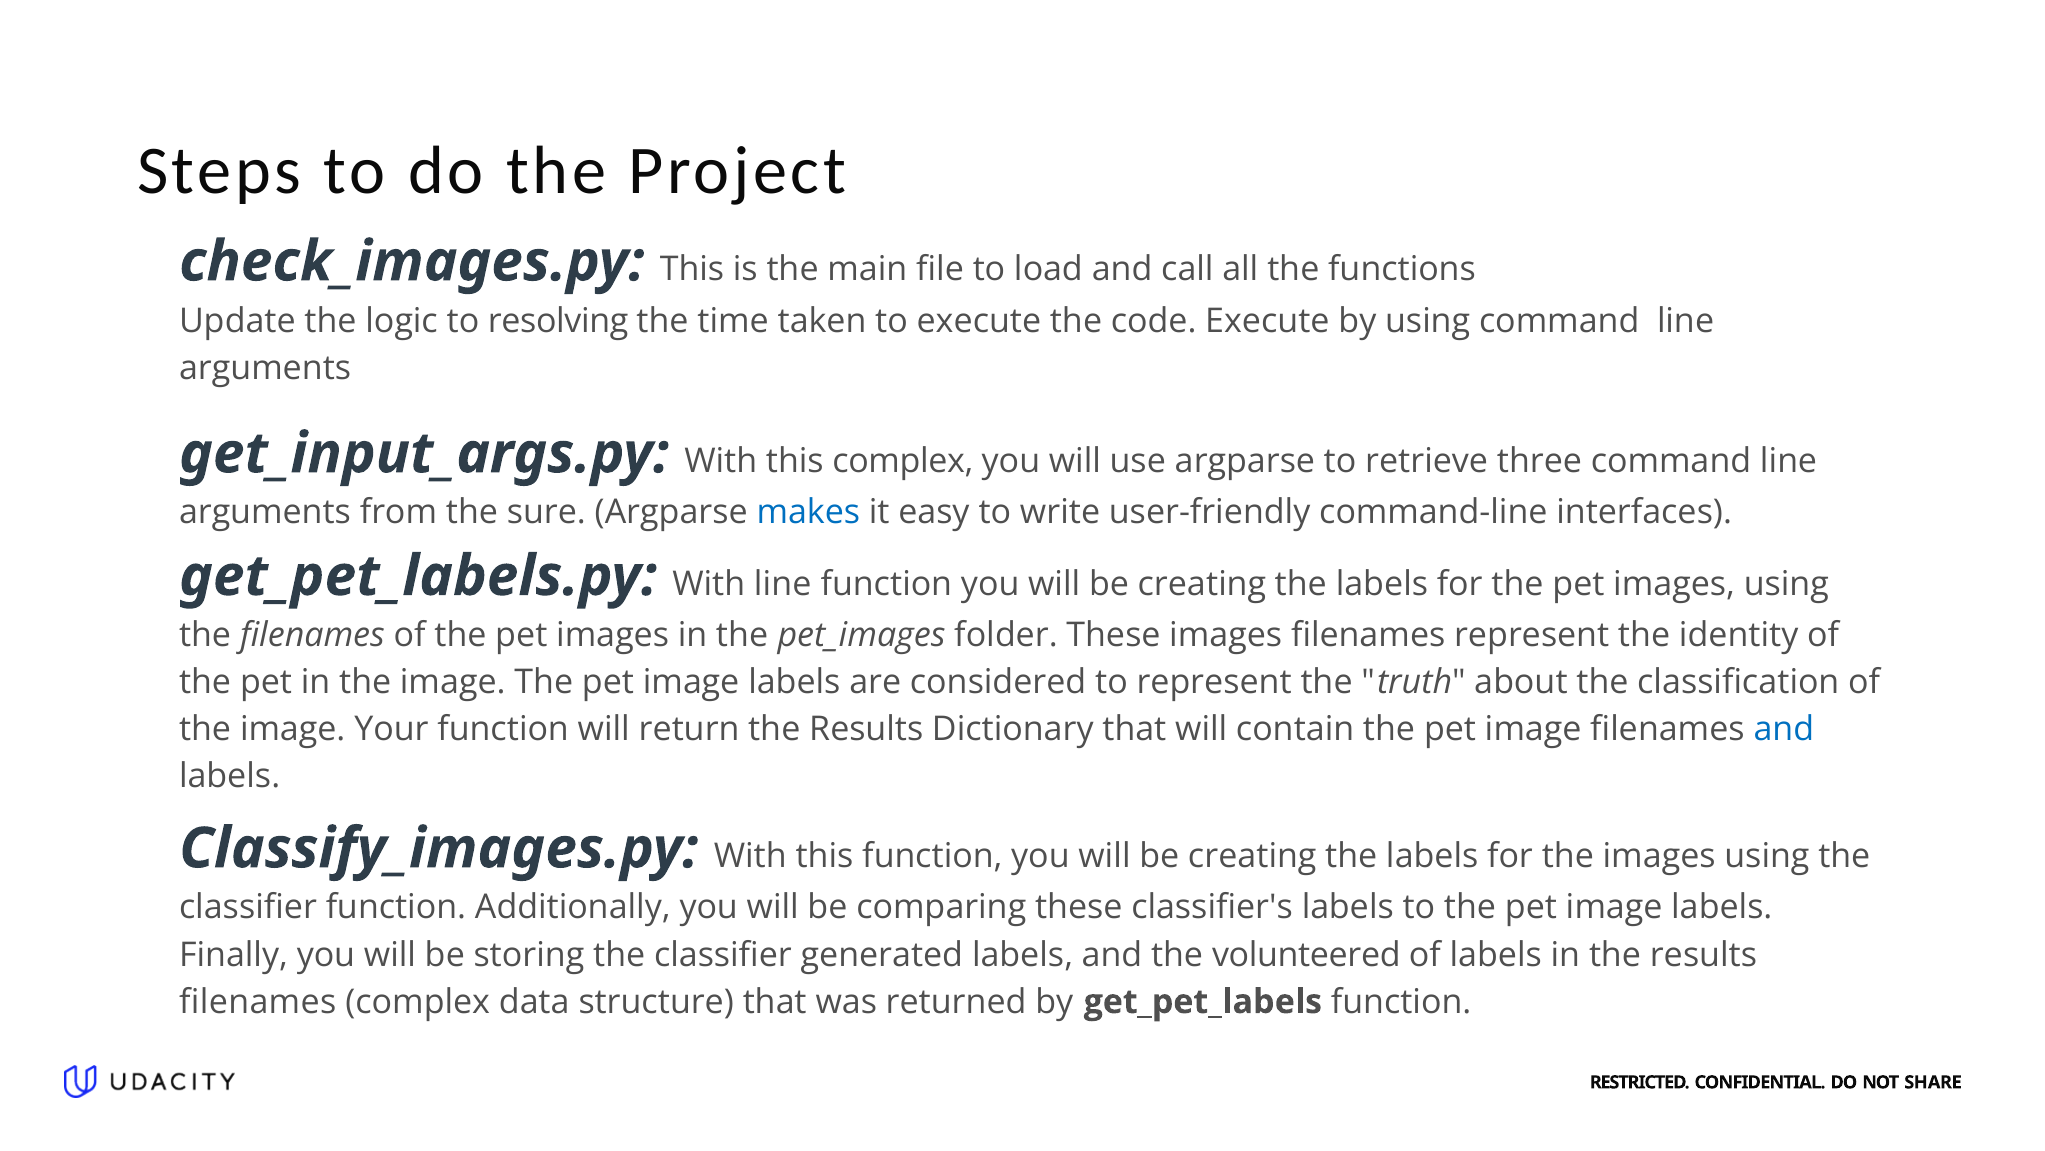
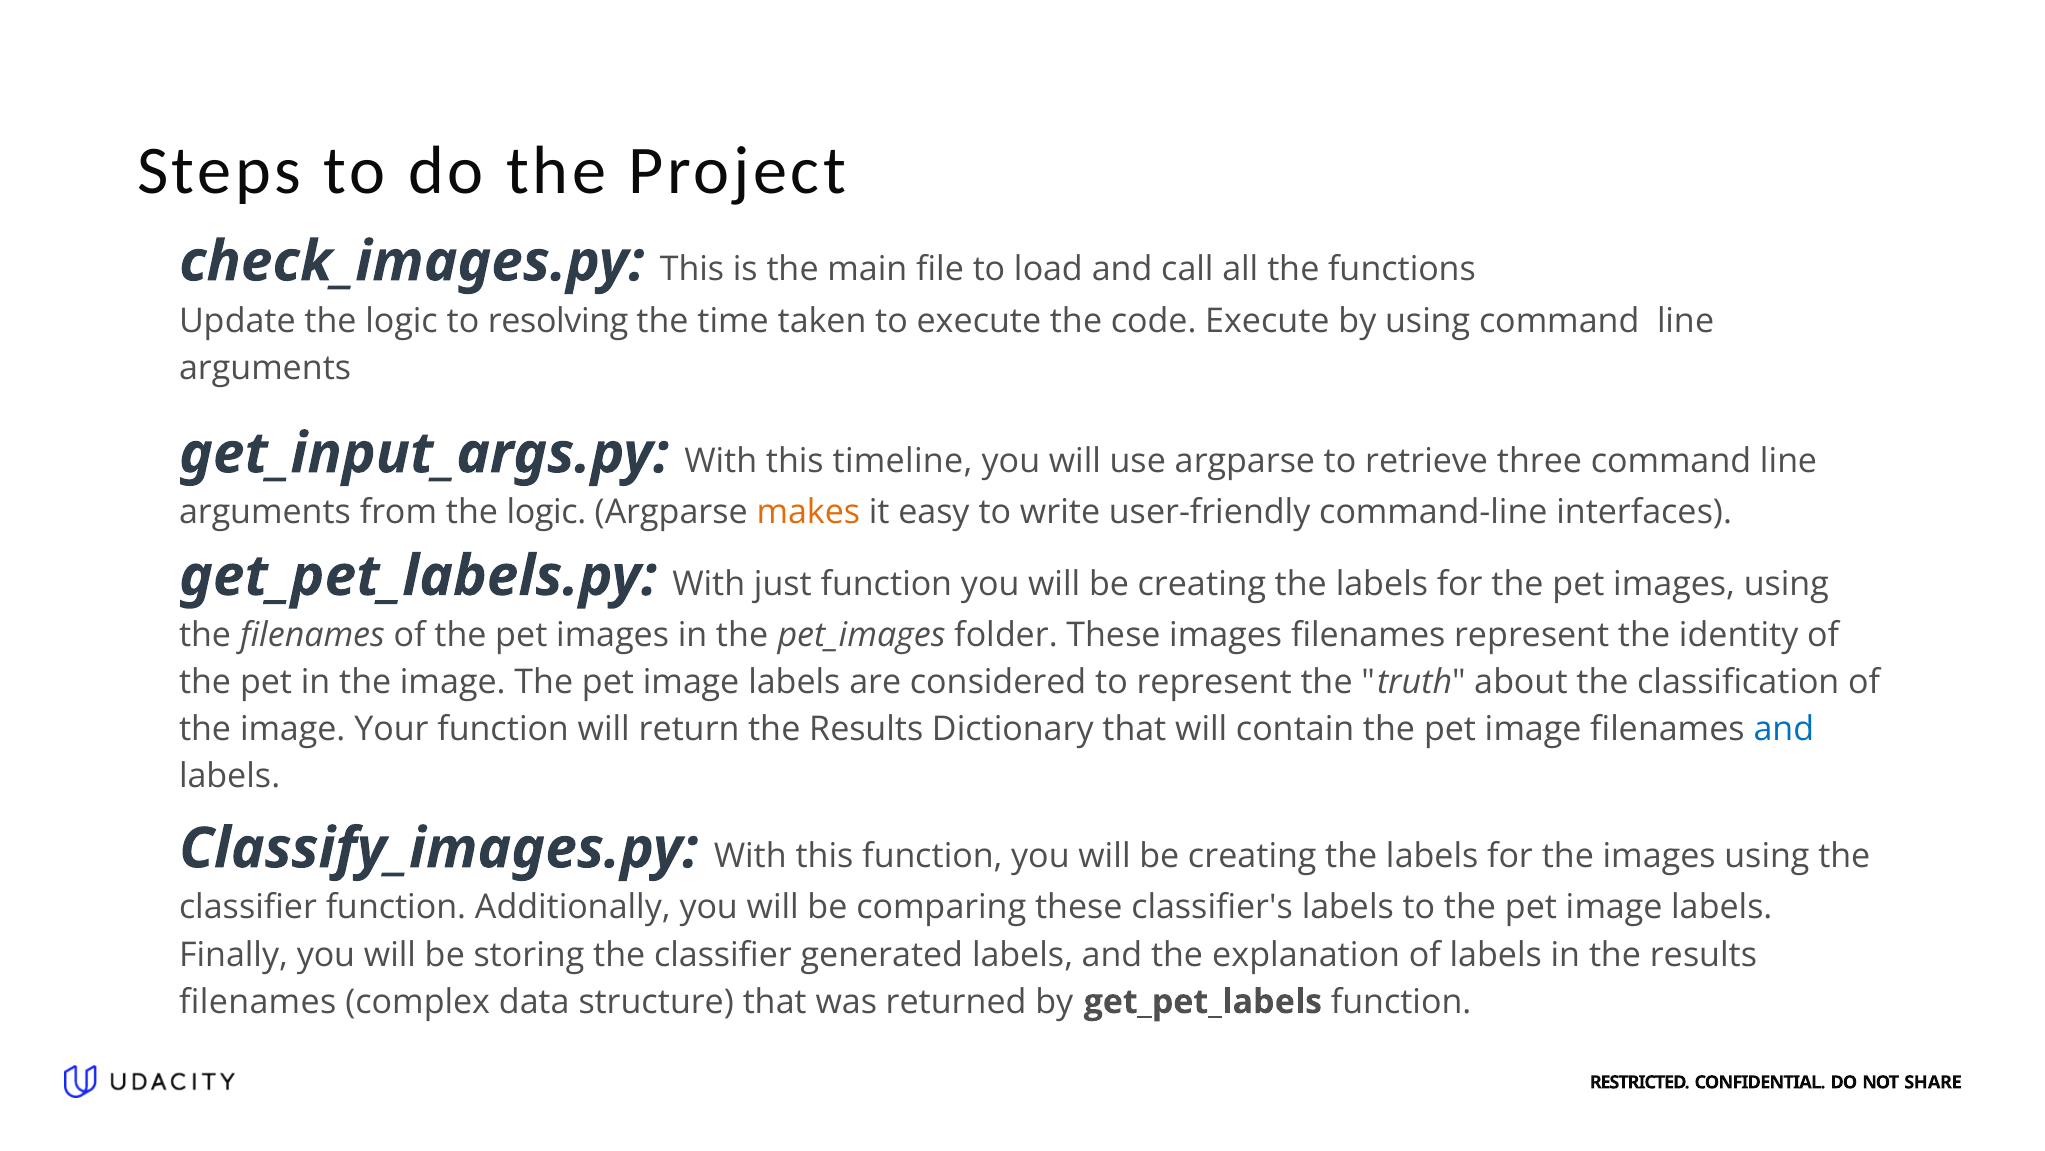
this complex: complex -> timeline
from the sure: sure -> logic
makes colour: blue -> orange
With line: line -> just
volunteered: volunteered -> explanation
